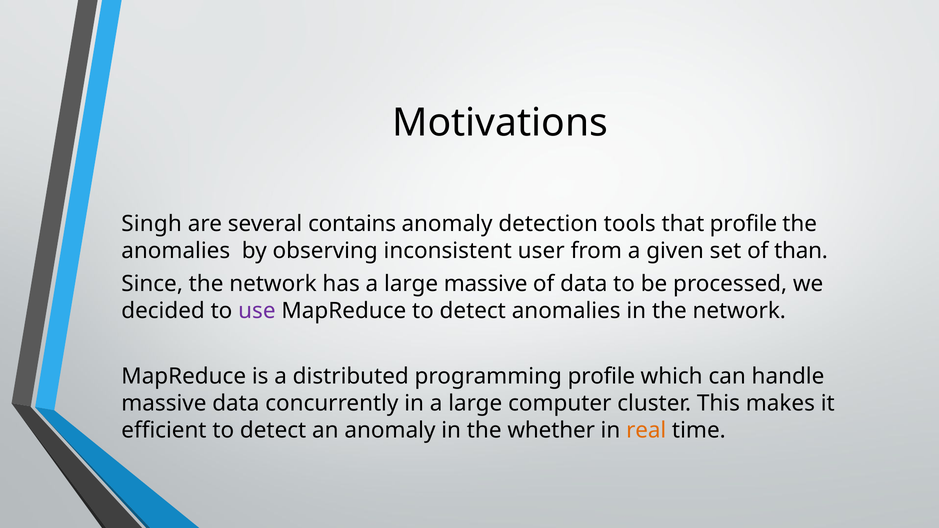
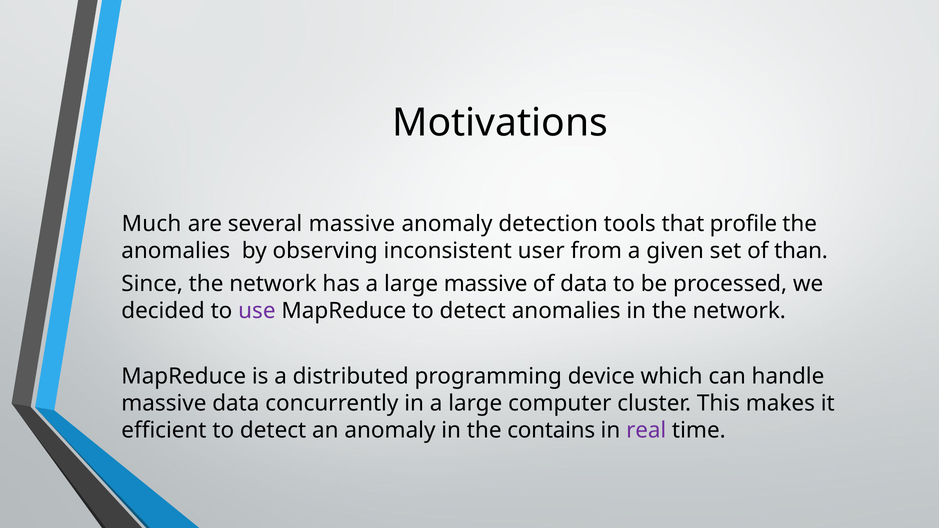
Singh: Singh -> Much
several contains: contains -> massive
programming profile: profile -> device
whether: whether -> contains
real colour: orange -> purple
